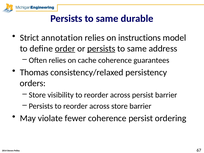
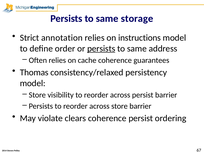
durable: durable -> storage
order underline: present -> none
orders at (33, 83): orders -> model
fewer: fewer -> clears
